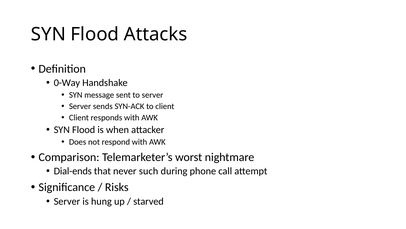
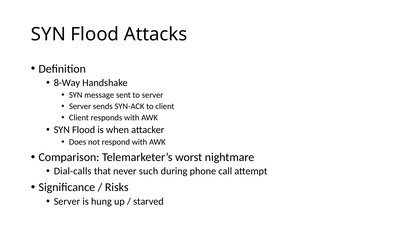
0-Way: 0-Way -> 8-Way
Dial-ends: Dial-ends -> Dial-calls
